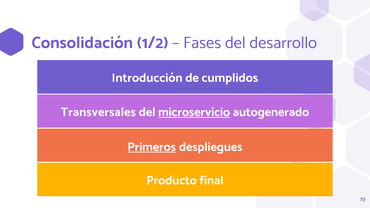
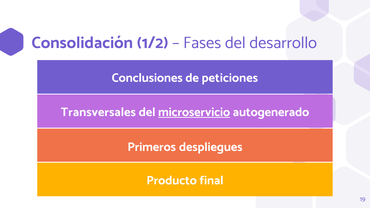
Introducción: Introducción -> Conclusiones
cumplidos: cumplidos -> peticiones
Primeros underline: present -> none
